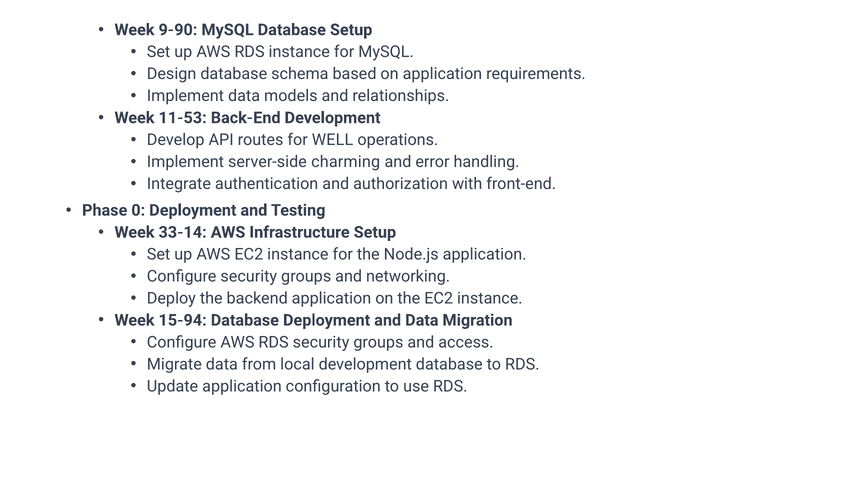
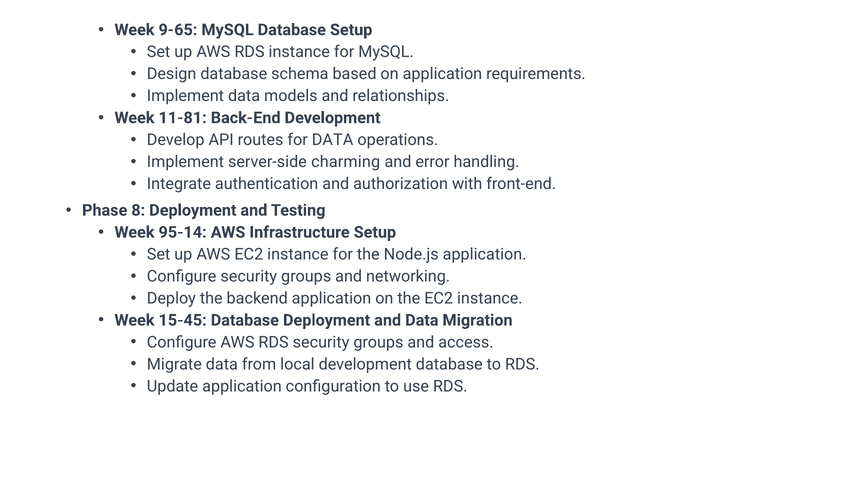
9-90: 9-90 -> 9-65
11-53: 11-53 -> 11-81
for WELL: WELL -> DATA
0: 0 -> 8
33-14: 33-14 -> 95-14
15-94: 15-94 -> 15-45
